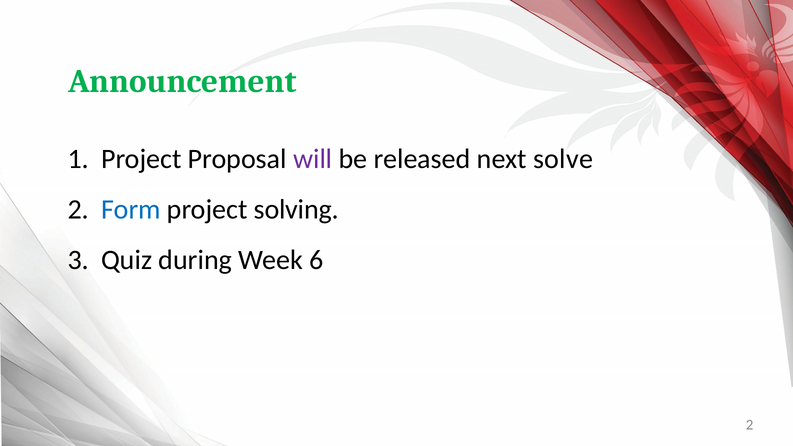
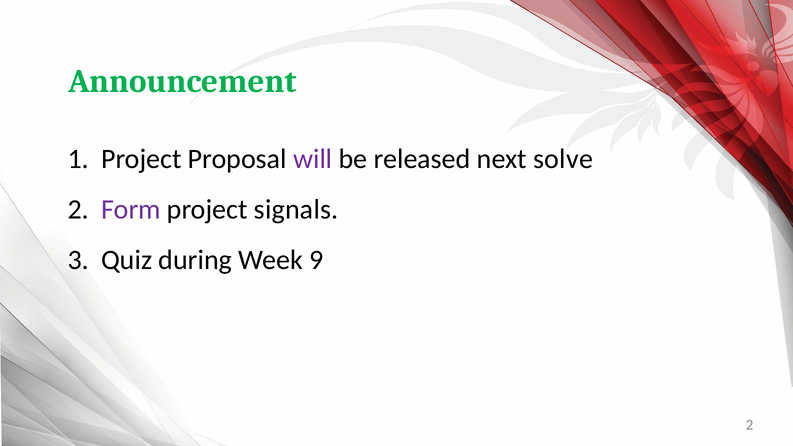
Form colour: blue -> purple
solving: solving -> signals
6: 6 -> 9
